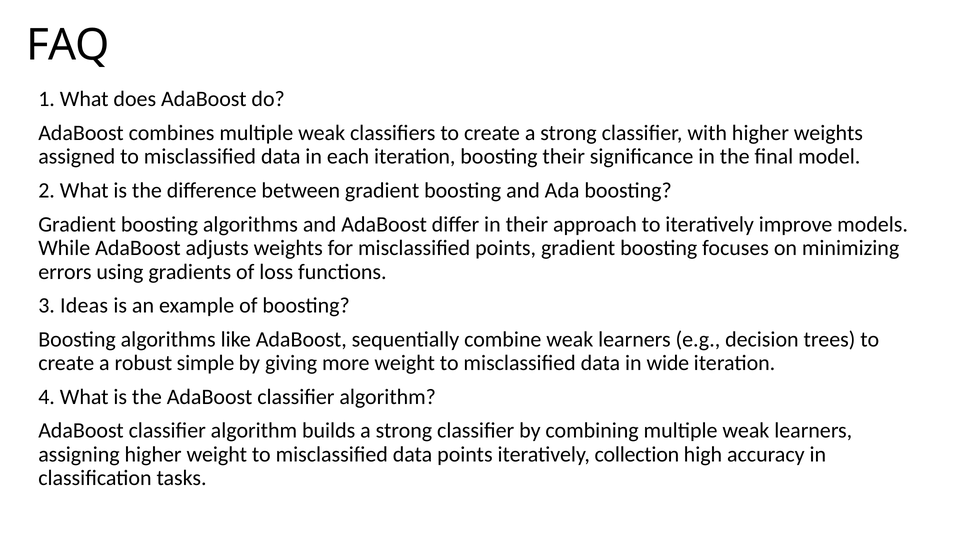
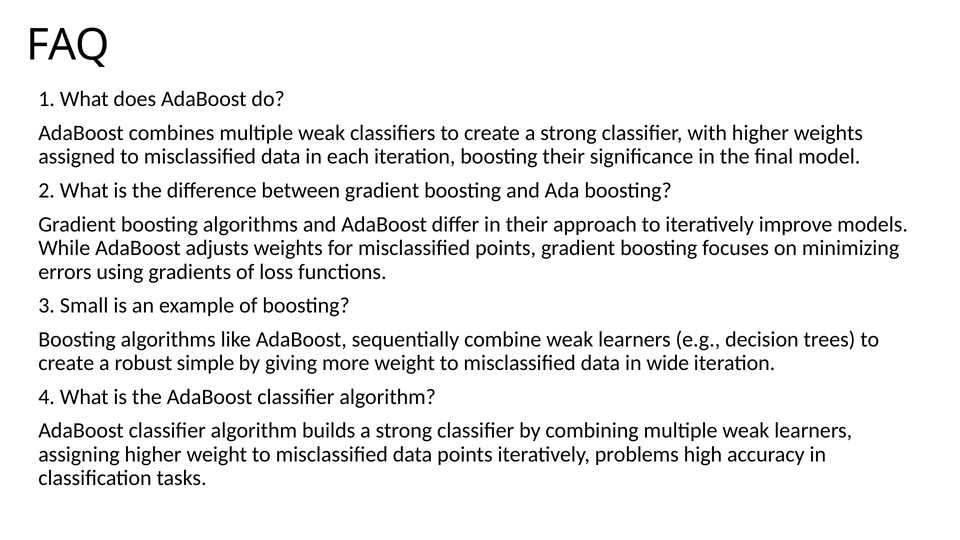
Ideas: Ideas -> Small
collection: collection -> problems
